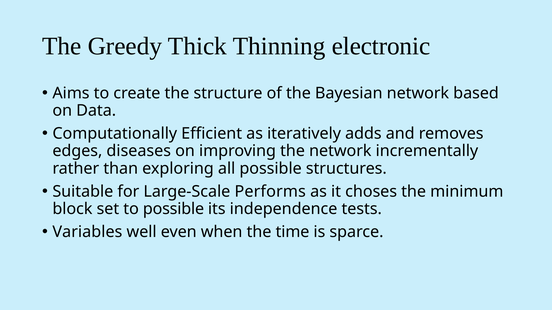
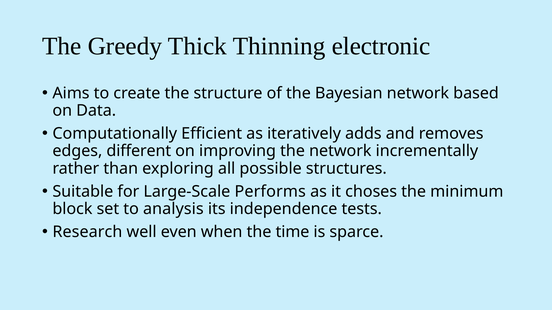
diseases: diseases -> different
to possible: possible -> analysis
Variables: Variables -> Research
